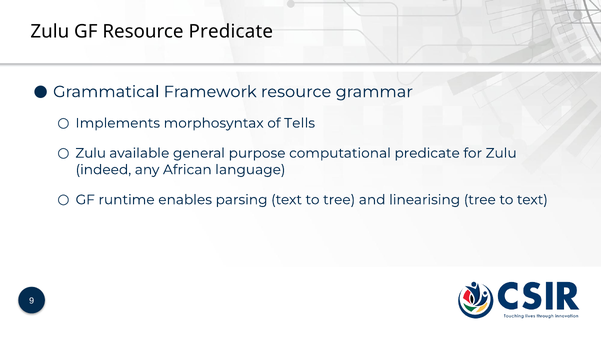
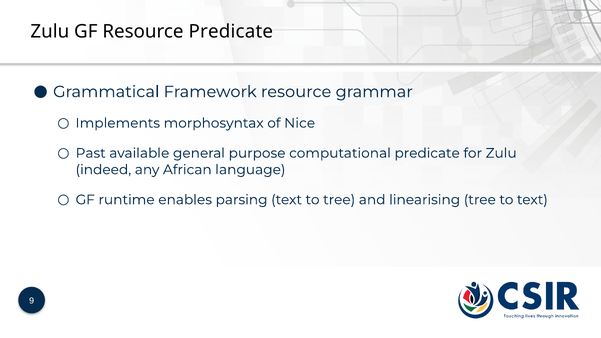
Tells: Tells -> Nice
Zulu at (91, 153): Zulu -> Past
